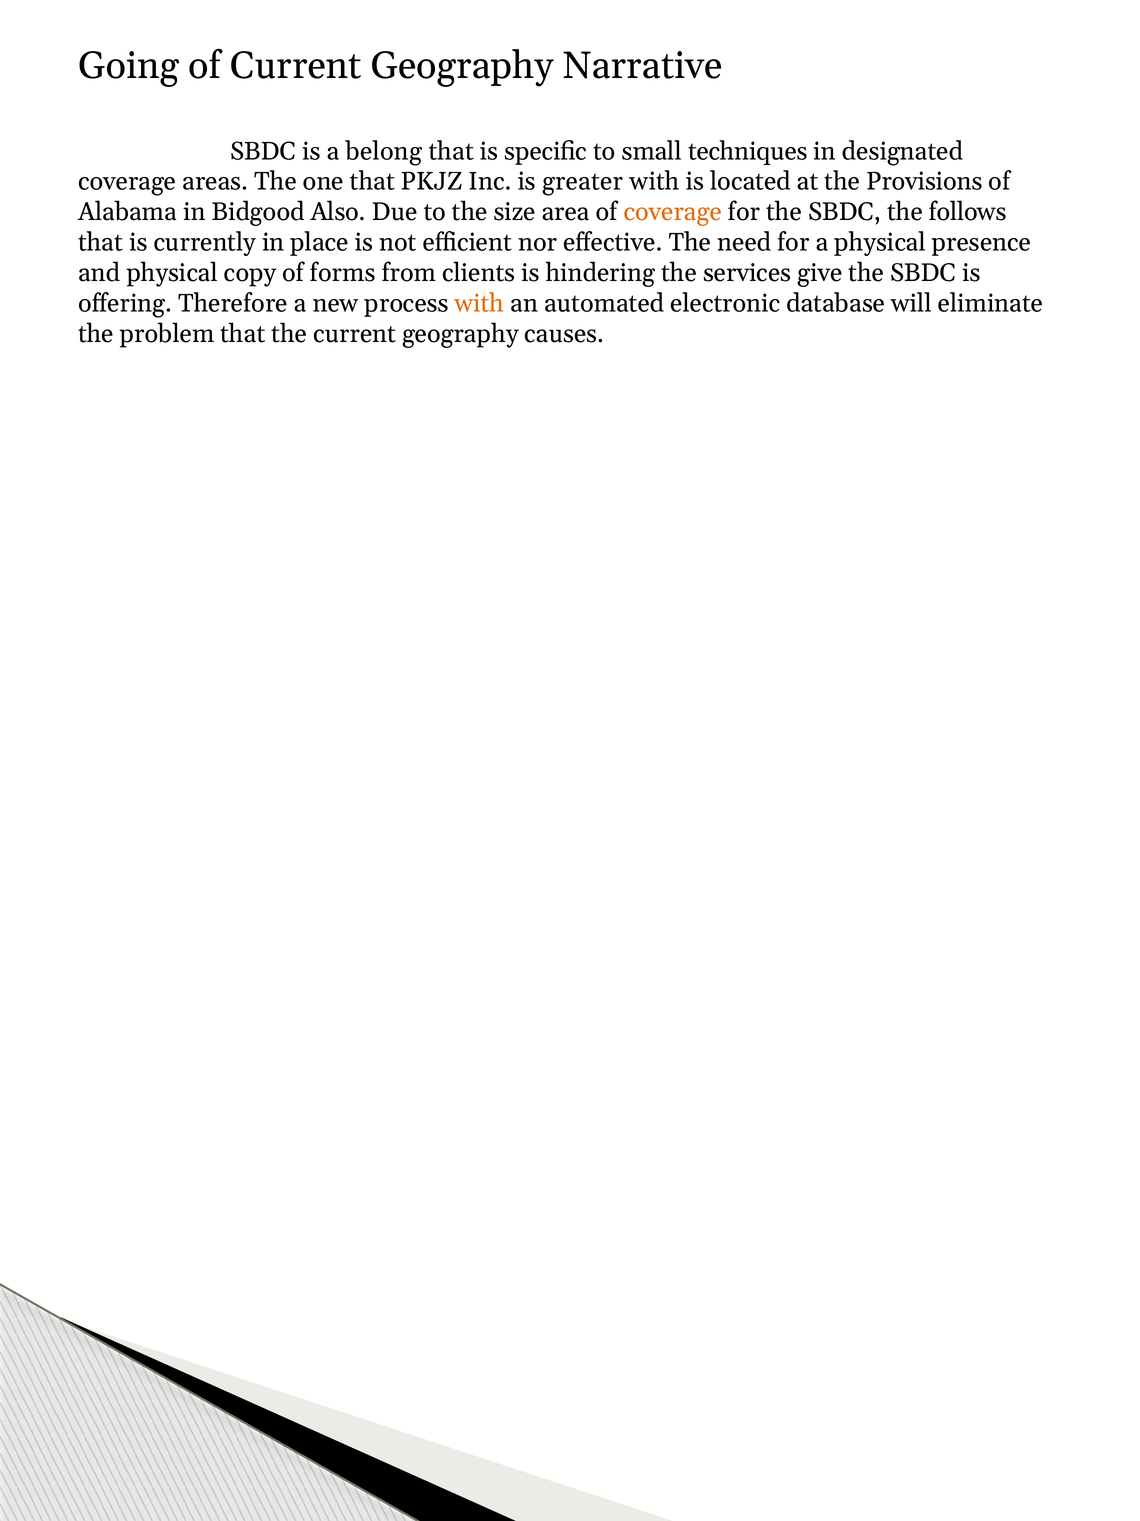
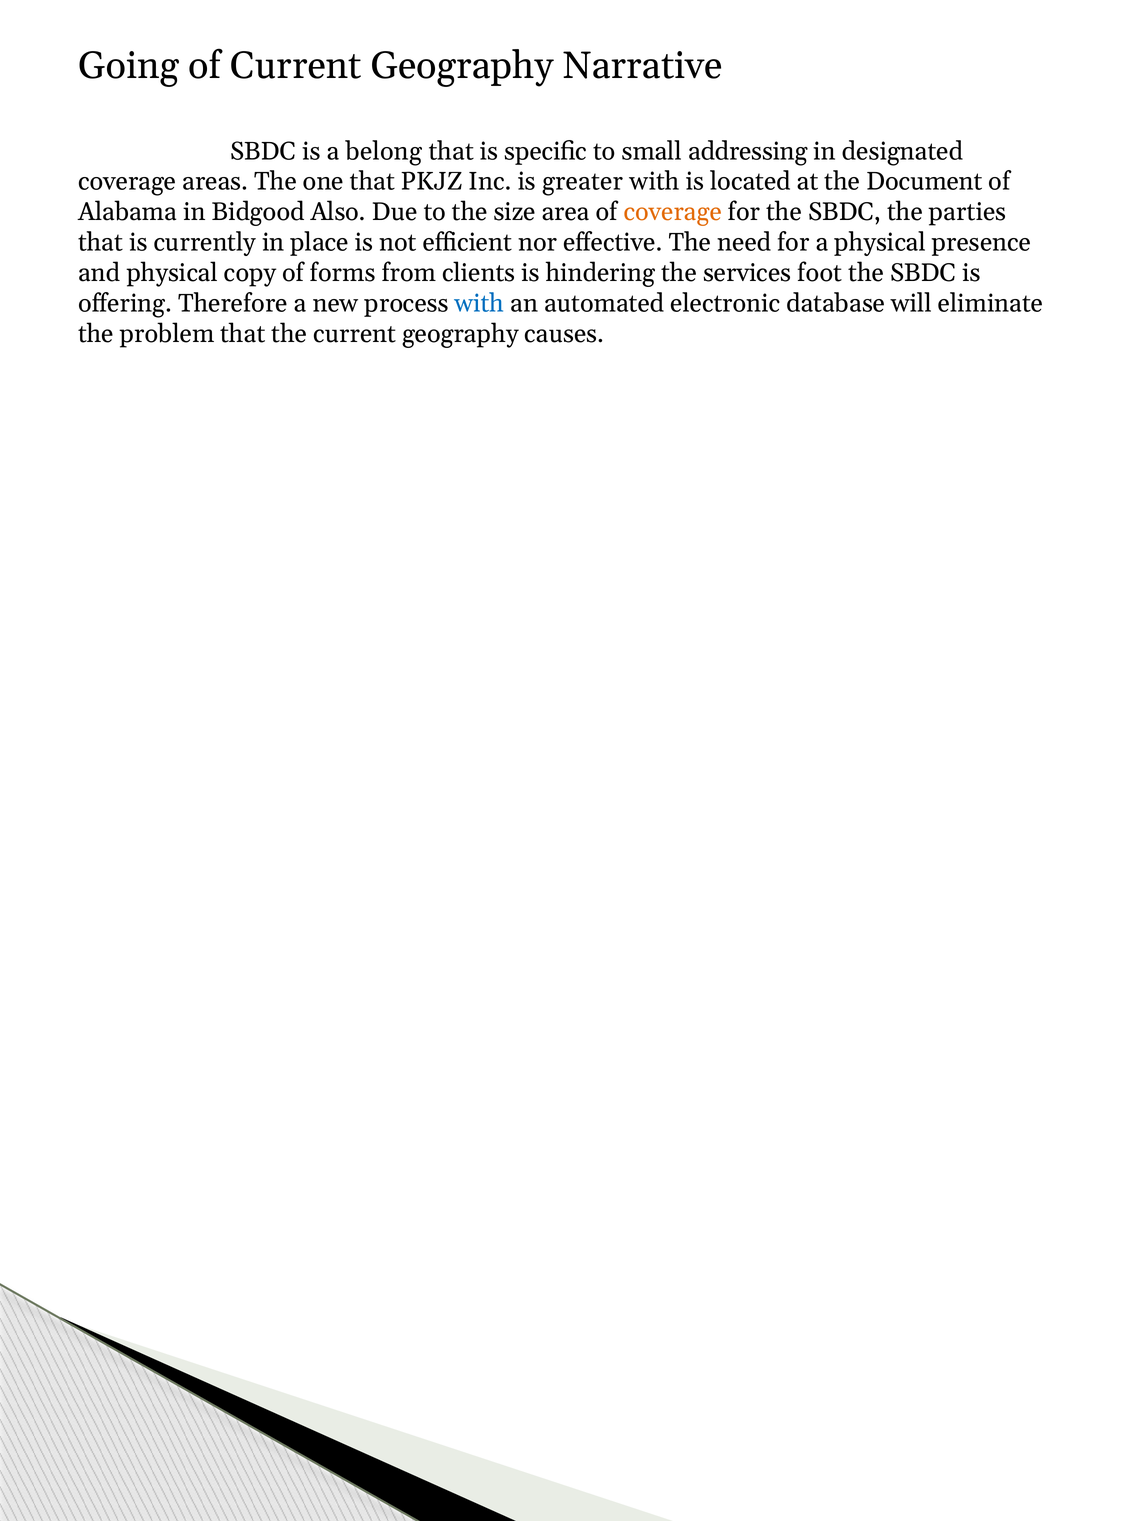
techniques: techniques -> addressing
Provisions: Provisions -> Document
follows: follows -> parties
give: give -> foot
with at (479, 303) colour: orange -> blue
